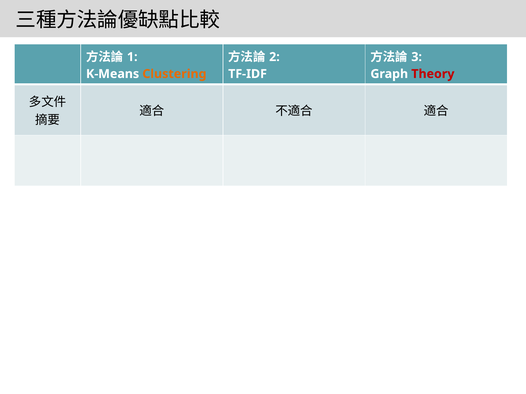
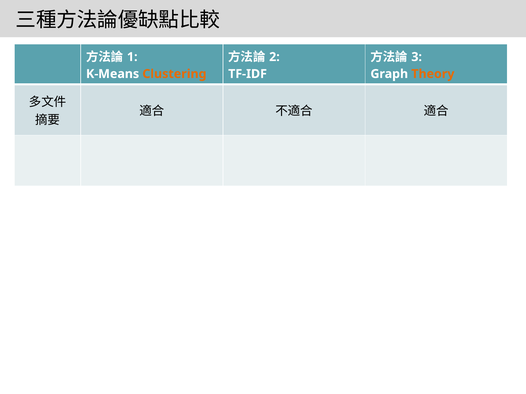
Theory colour: red -> orange
